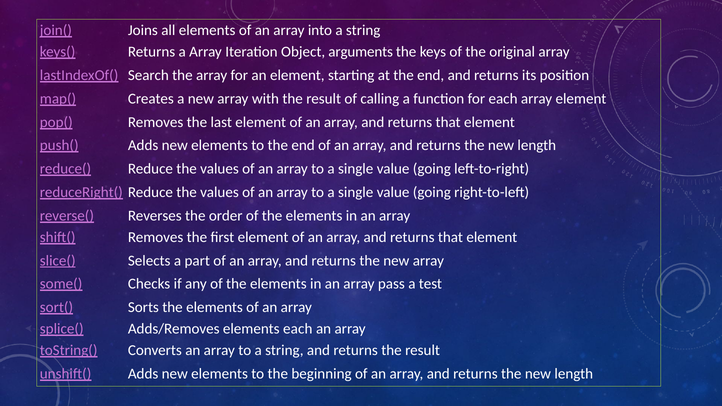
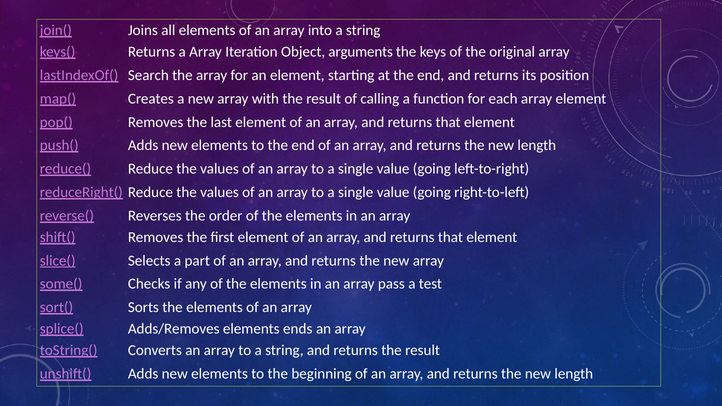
elements each: each -> ends
